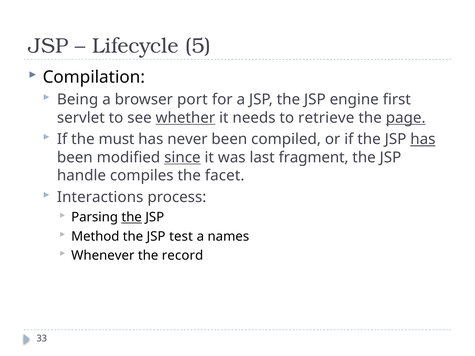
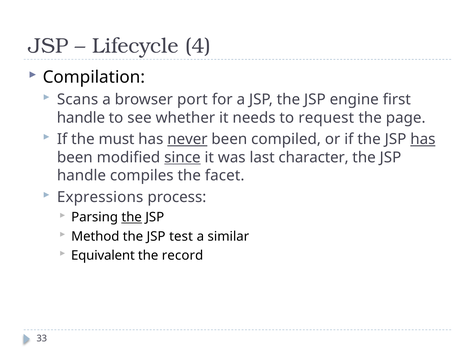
5: 5 -> 4
Being: Being -> Scans
servlet at (81, 118): servlet -> handle
whether underline: present -> none
retrieve: retrieve -> request
page underline: present -> none
never underline: none -> present
fragment: fragment -> character
Interactions: Interactions -> Expressions
names: names -> similar
Whenever: Whenever -> Equivalent
